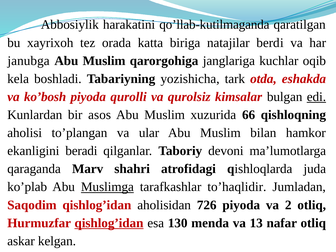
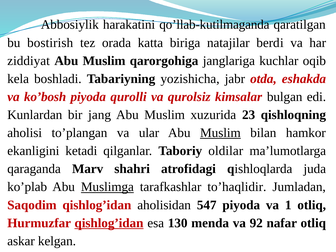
xayrixoh: xayrixoh -> bostirish
janubga: janubga -> ziddiyat
tark: tark -> jabr
edi underline: present -> none
asos: asos -> jang
66: 66 -> 23
Muslim at (220, 133) underline: none -> present
beradi: beradi -> ketadi
devoni: devoni -> oldilar
726: 726 -> 547
2: 2 -> 1
13: 13 -> 92
